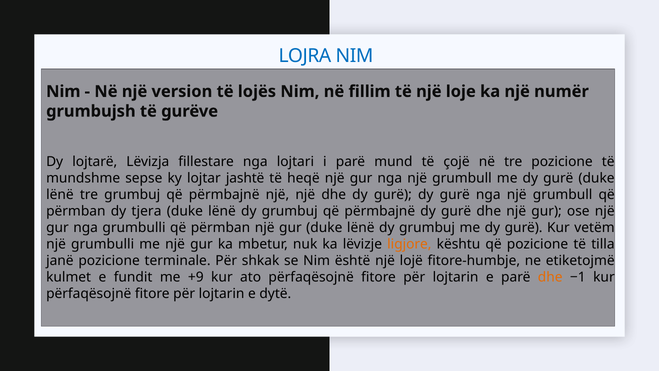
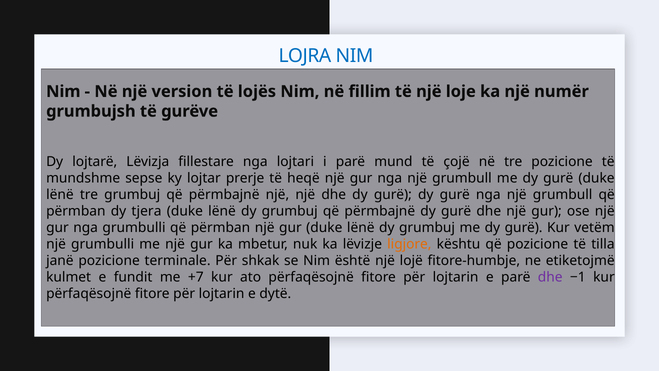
jashtë: jashtë -> prerje
+9: +9 -> +7
dhe at (550, 277) colour: orange -> purple
